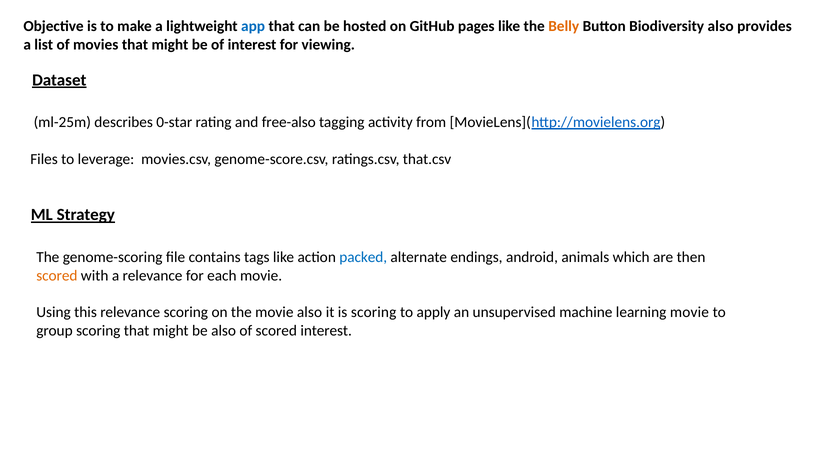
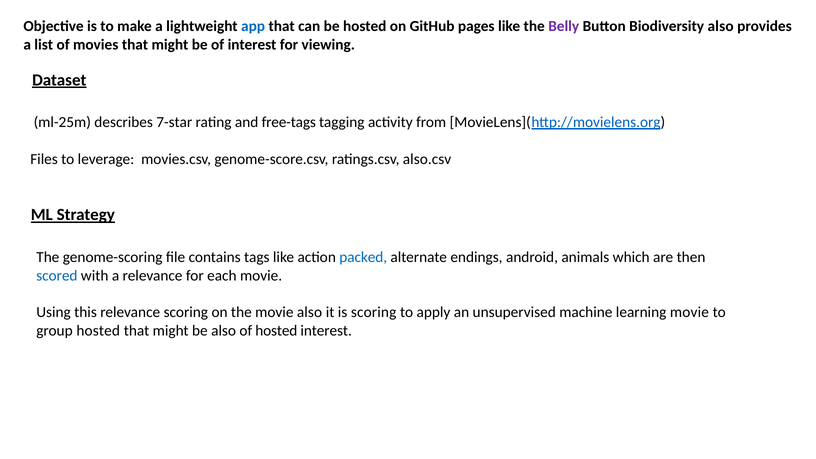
Belly colour: orange -> purple
0-star: 0-star -> 7-star
free-also: free-also -> free-tags
that.csv: that.csv -> also.csv
scored at (57, 276) colour: orange -> blue
group scoring: scoring -> hosted
of scored: scored -> hosted
